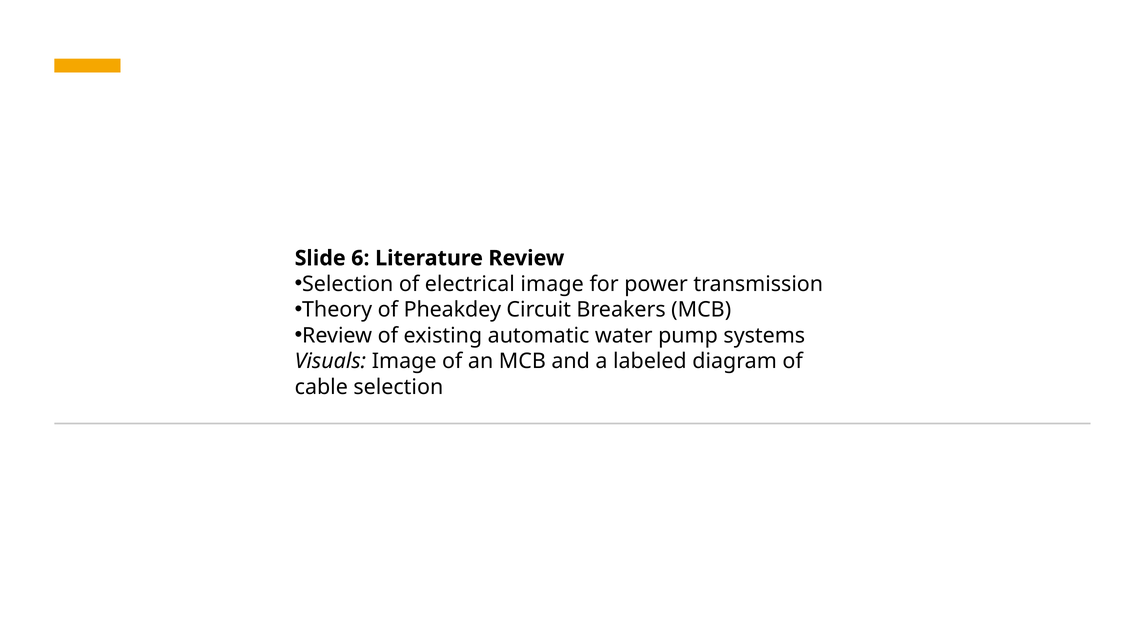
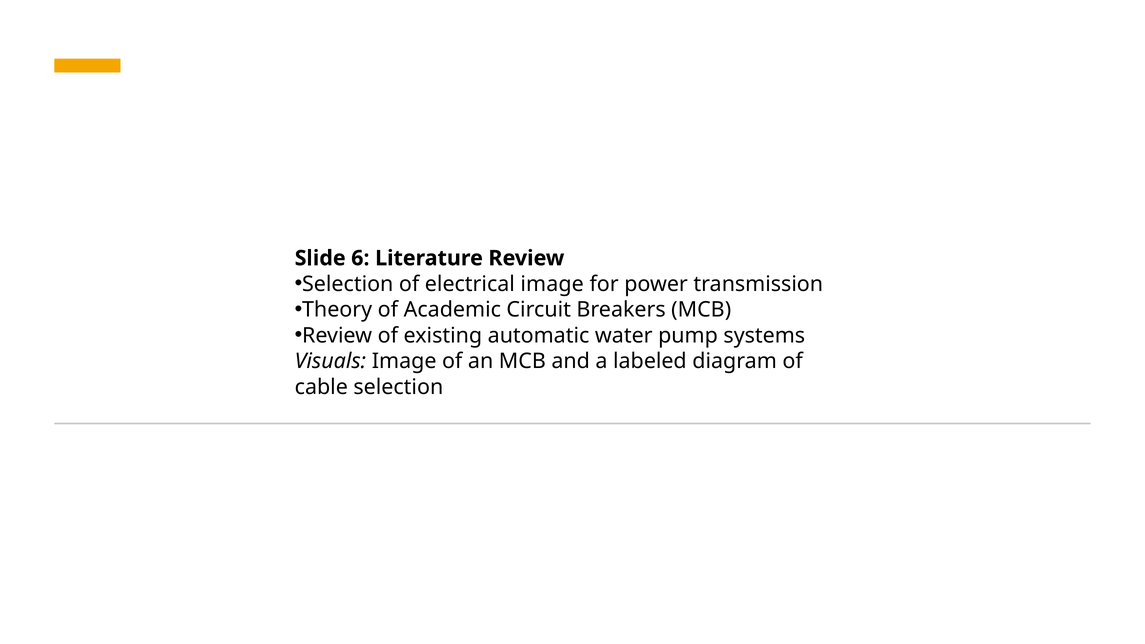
Pheakdey: Pheakdey -> Academic
